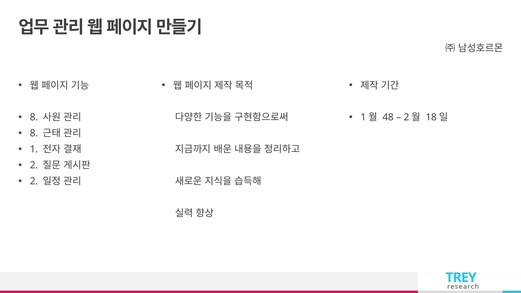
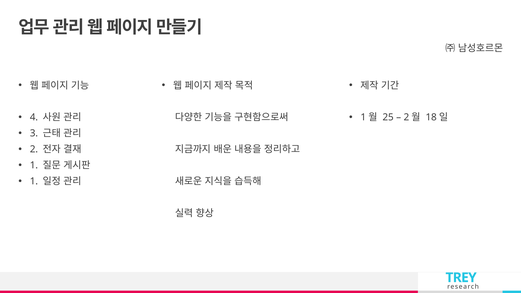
8 at (34, 117): 8 -> 4
48: 48 -> 25
8 at (34, 133): 8 -> 3
1: 1 -> 2
2 at (34, 165): 2 -> 1
2 at (34, 181): 2 -> 1
